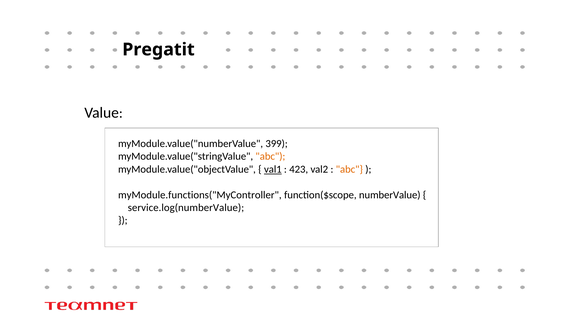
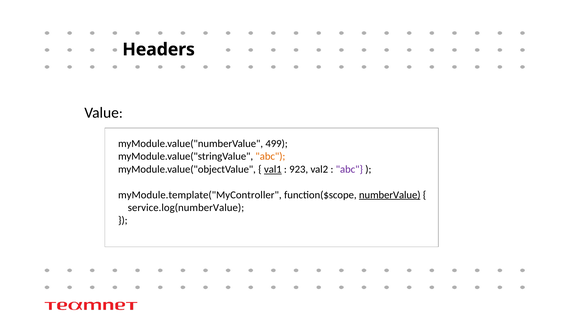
Pregatit: Pregatit -> Headers
399: 399 -> 499
423: 423 -> 923
abc at (349, 169) colour: orange -> purple
myModule.functions("MyController: myModule.functions("MyController -> myModule.template("MyController
numberValue underline: none -> present
